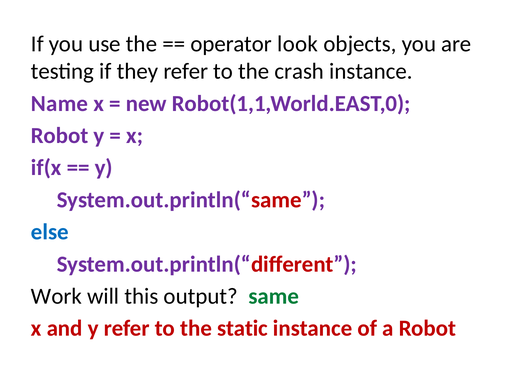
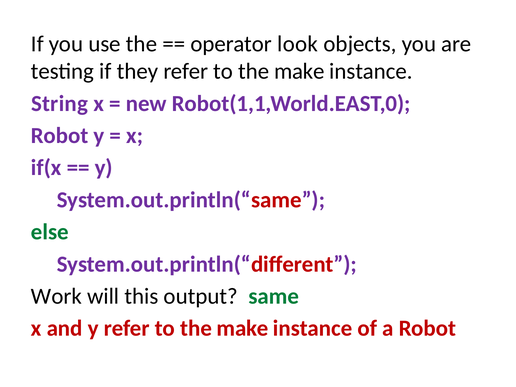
crash at (299, 71): crash -> make
Name: Name -> String
else colour: blue -> green
static at (242, 328): static -> make
